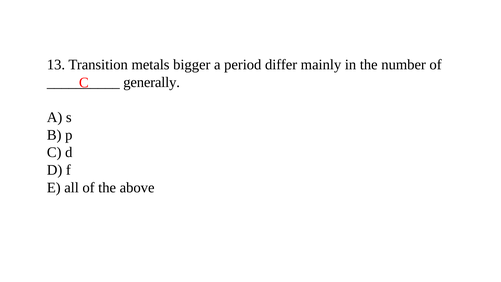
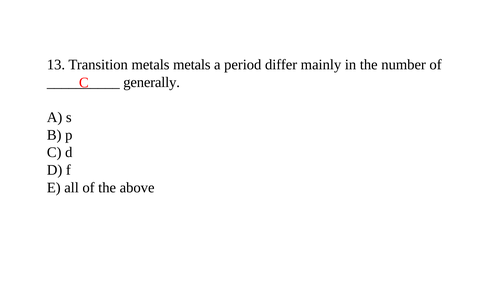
metals bigger: bigger -> metals
